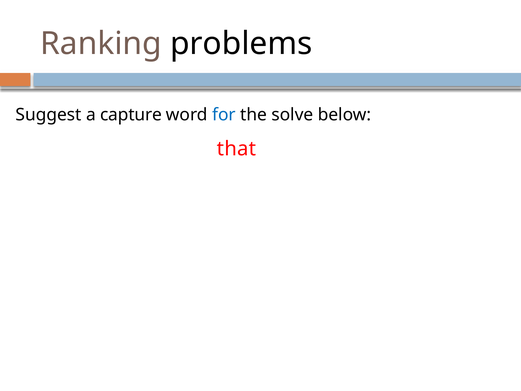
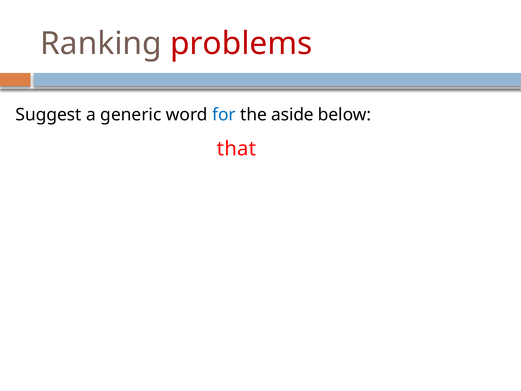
problems colour: black -> red
capture: capture -> generic
solve: solve -> aside
